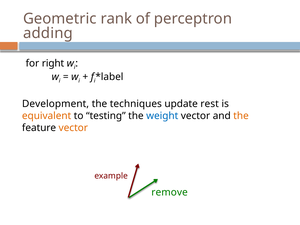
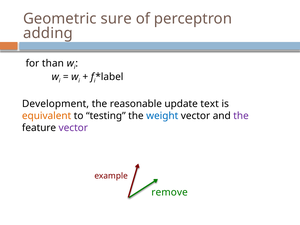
rank: rank -> sure
right: right -> than
techniques: techniques -> reasonable
rest: rest -> text
the at (241, 116) colour: orange -> purple
vector at (73, 128) colour: orange -> purple
